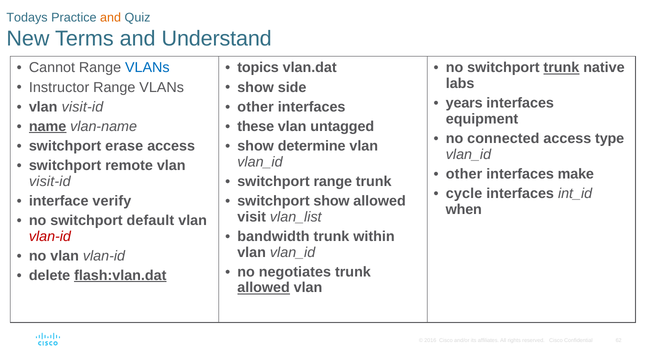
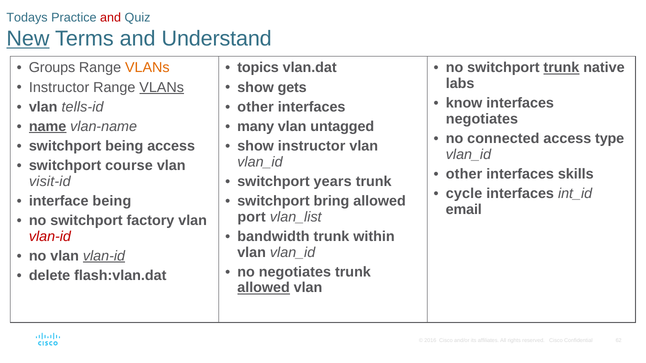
and at (111, 18) colour: orange -> red
New underline: none -> present
Cannot: Cannot -> Groups
VLANs at (147, 68) colour: blue -> orange
VLANs at (162, 87) underline: none -> present
side: side -> gets
years: years -> know
visit-id at (82, 107): visit-id -> tells-id
equipment at (482, 119): equipment -> negotiates
these: these -> many
switchport erase: erase -> being
show determine: determine -> instructor
remote: remote -> course
make: make -> skills
switchport range: range -> years
interface verify: verify -> being
switchport show: show -> bring
when: when -> email
visit: visit -> port
default: default -> factory
vlan-id at (104, 256) underline: none -> present
flash:vlan.dat underline: present -> none
